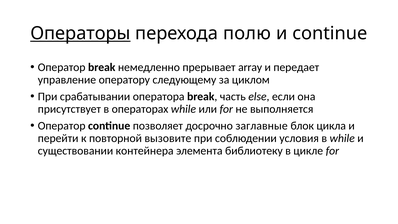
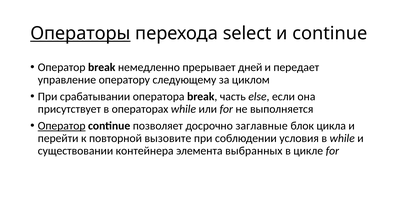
полю: полю -> select
array: array -> дней
Оператор at (62, 126) underline: none -> present
библиотеку: библиотеку -> выбранных
